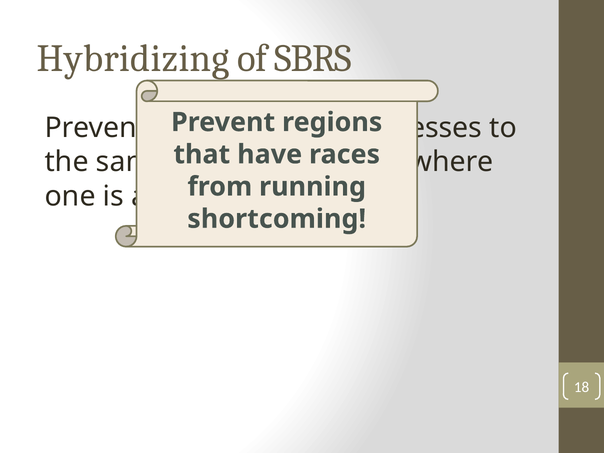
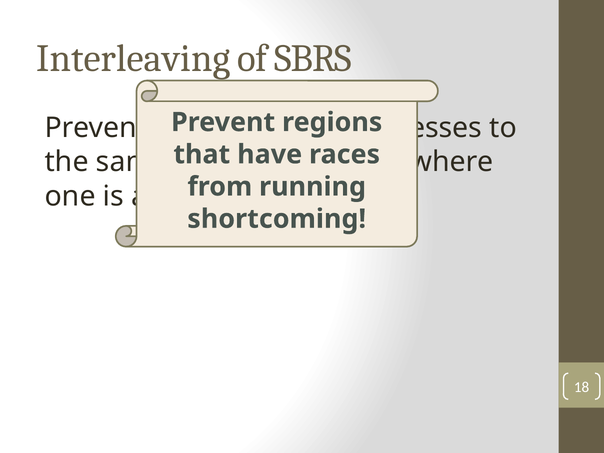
Hybridizing: Hybridizing -> Interleaving
